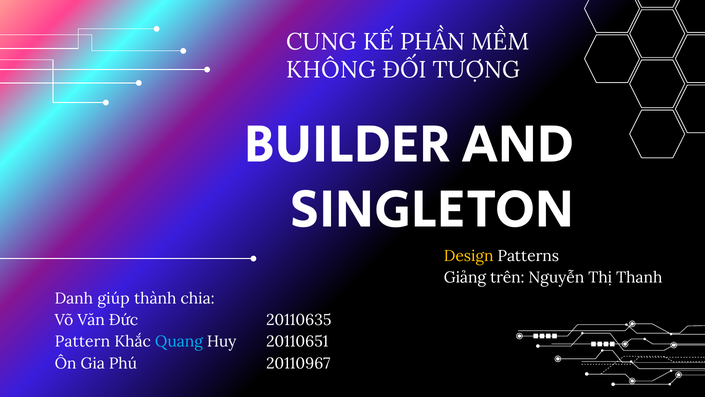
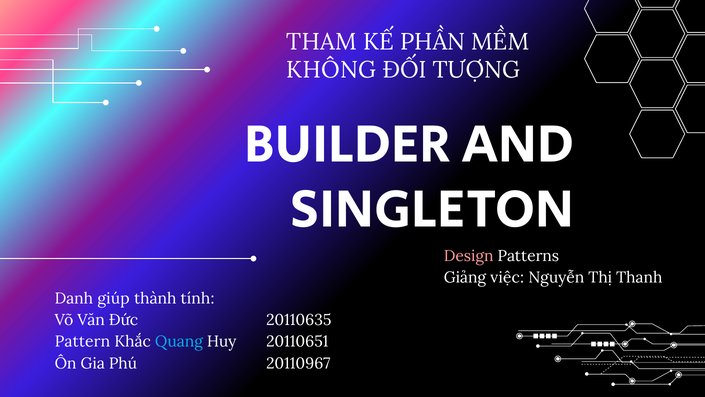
CUNG: CUNG -> THAM
Design colour: yellow -> pink
trên: trên -> việc
chia: chia -> tính
